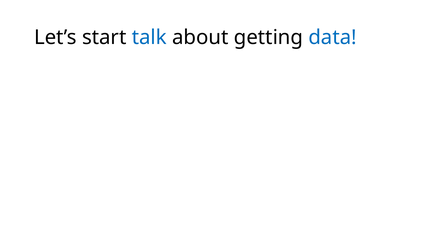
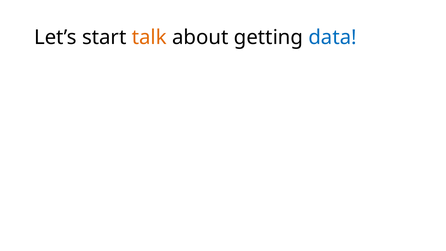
talk colour: blue -> orange
